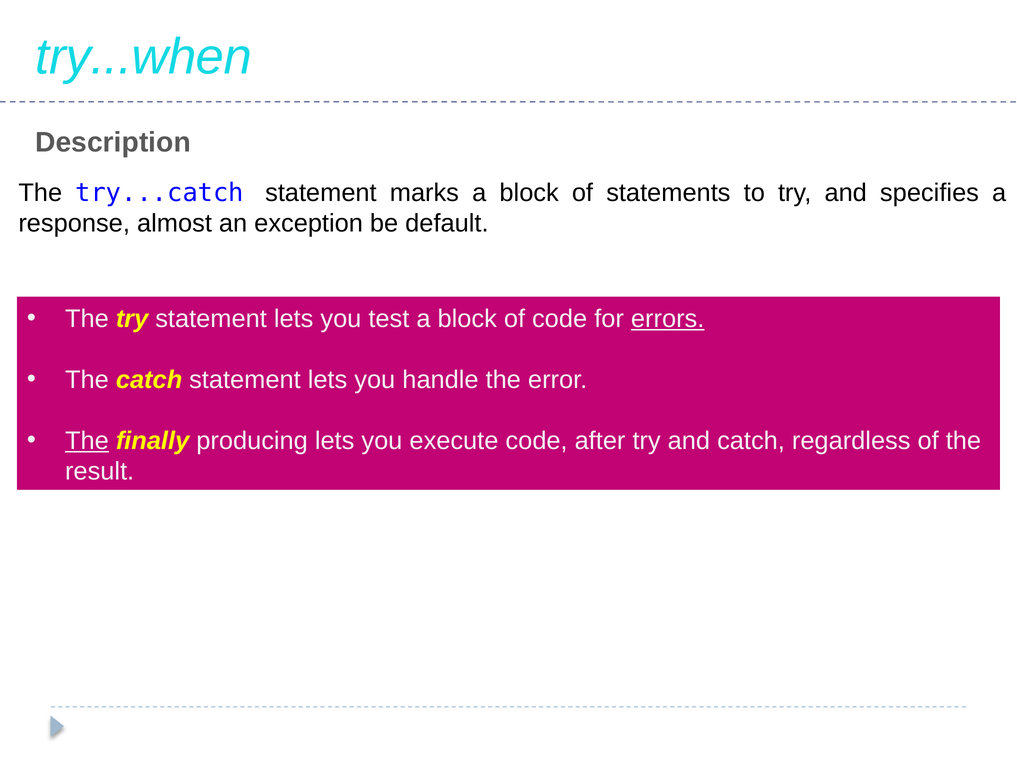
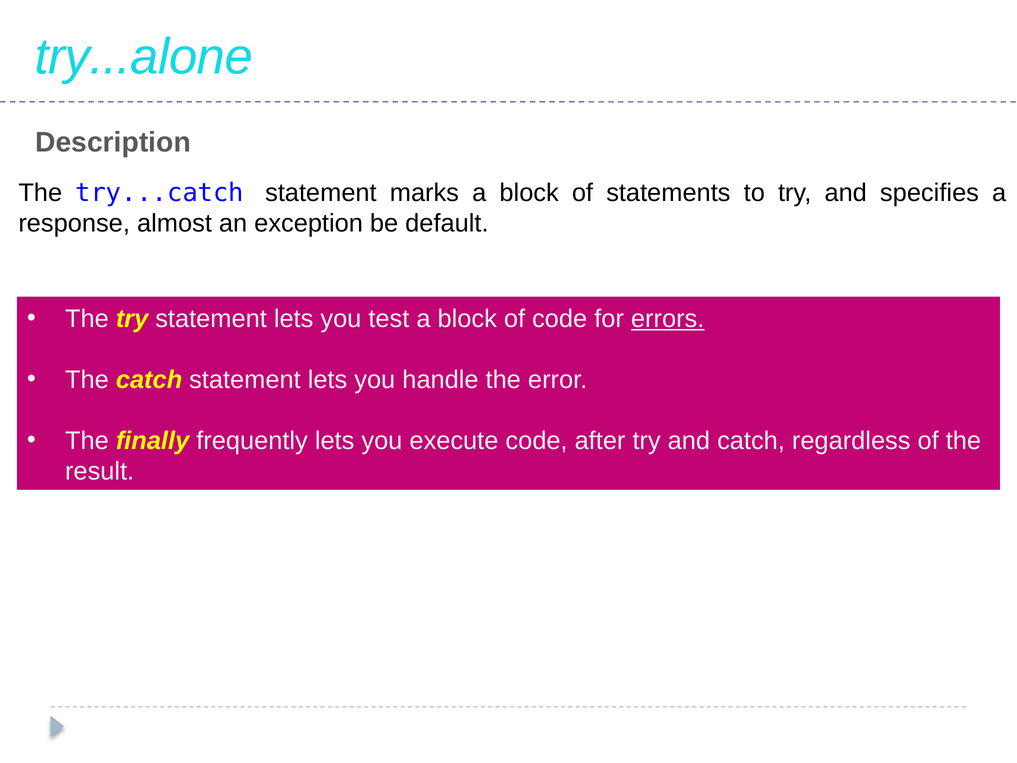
try...when: try...when -> try...alone
The at (87, 441) underline: present -> none
producing: producing -> frequently
